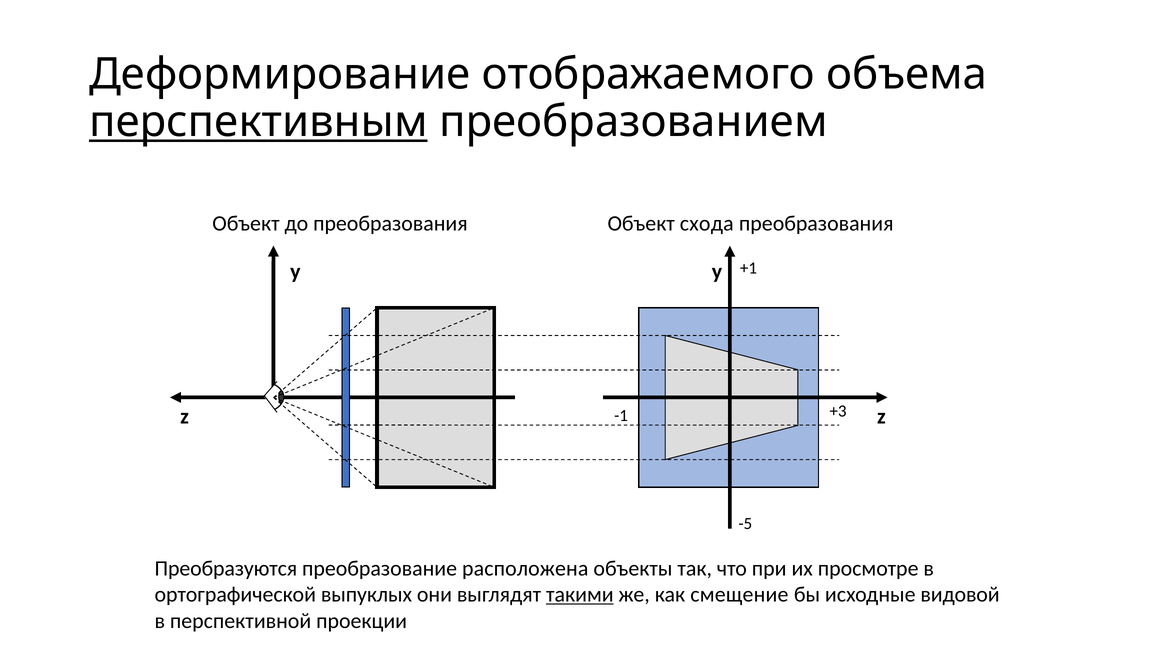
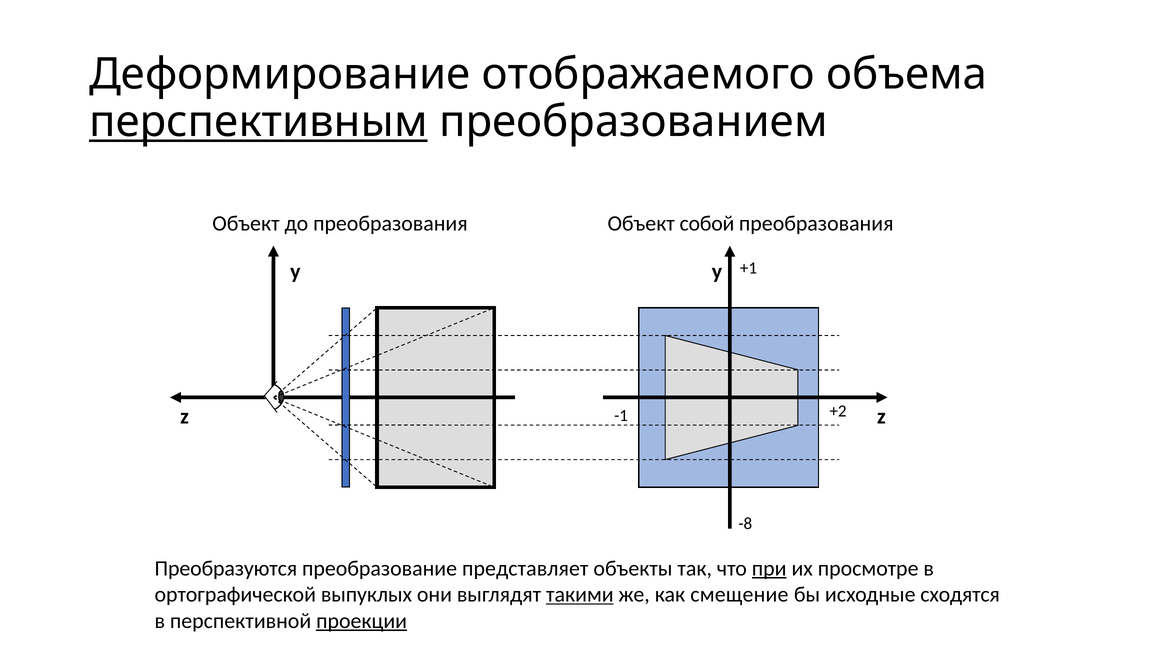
схода: схода -> собой
+3: +3 -> +2
-5: -5 -> -8
расположена: расположена -> представляет
при underline: none -> present
видовой: видовой -> сходятся
проекции underline: none -> present
